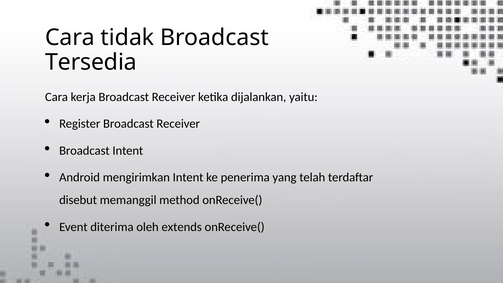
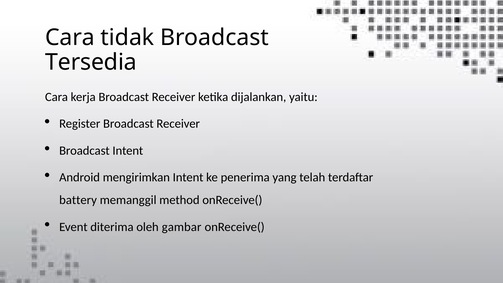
disebut: disebut -> battery
extends: extends -> gambar
